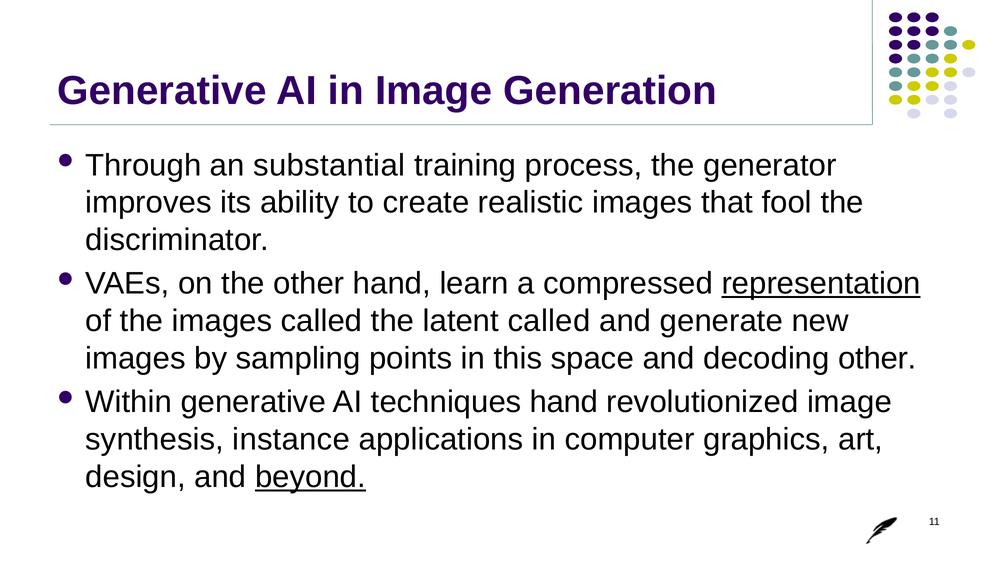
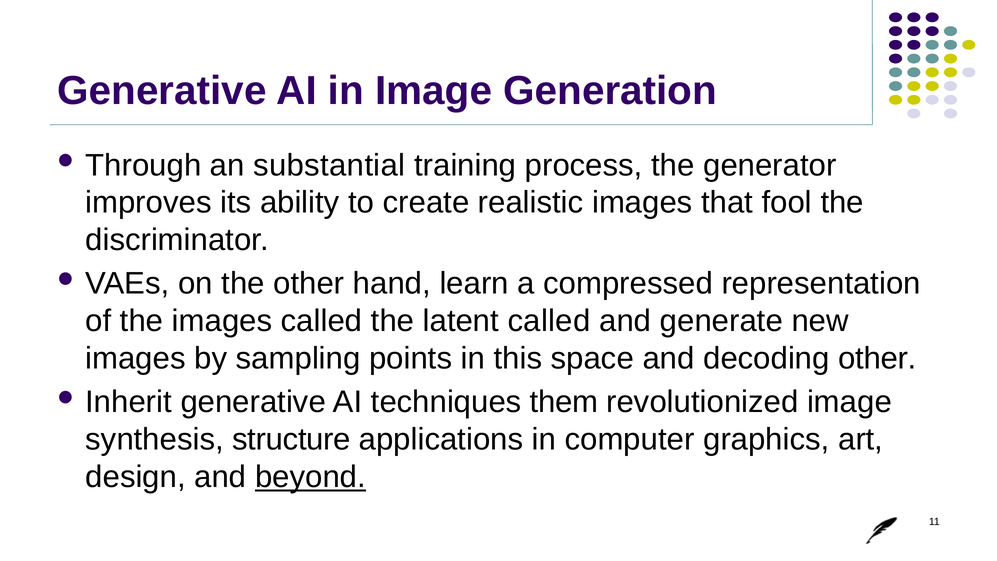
representation underline: present -> none
Within: Within -> Inherit
techniques hand: hand -> them
instance: instance -> structure
